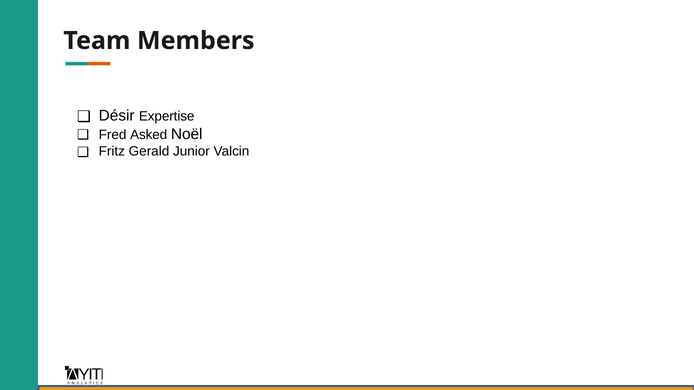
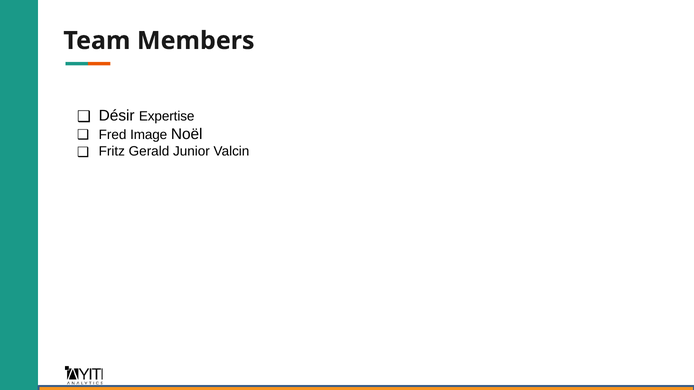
Asked: Asked -> Image
